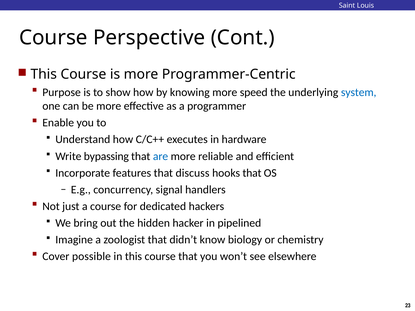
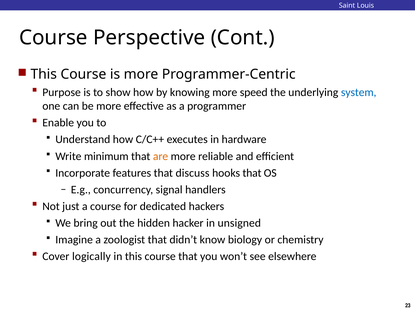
bypassing: bypassing -> minimum
are colour: blue -> orange
pipelined: pipelined -> unsigned
possible: possible -> logically
